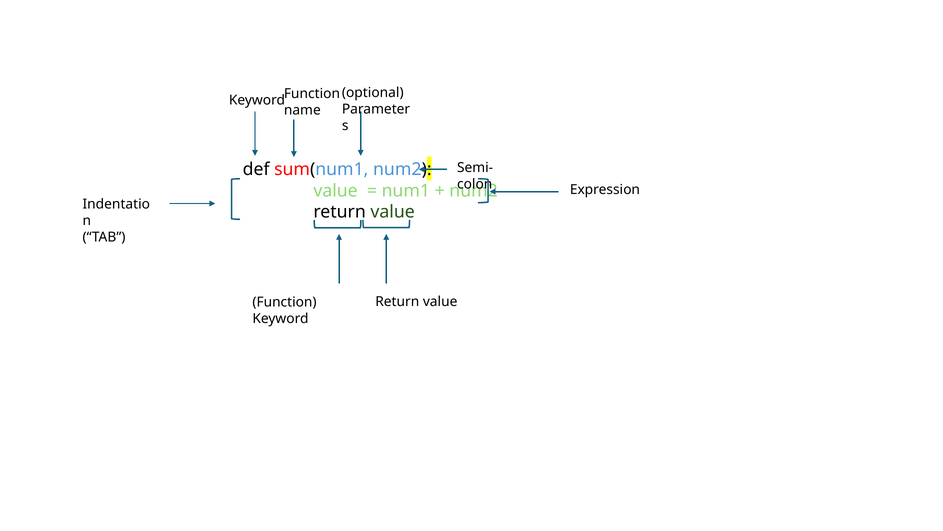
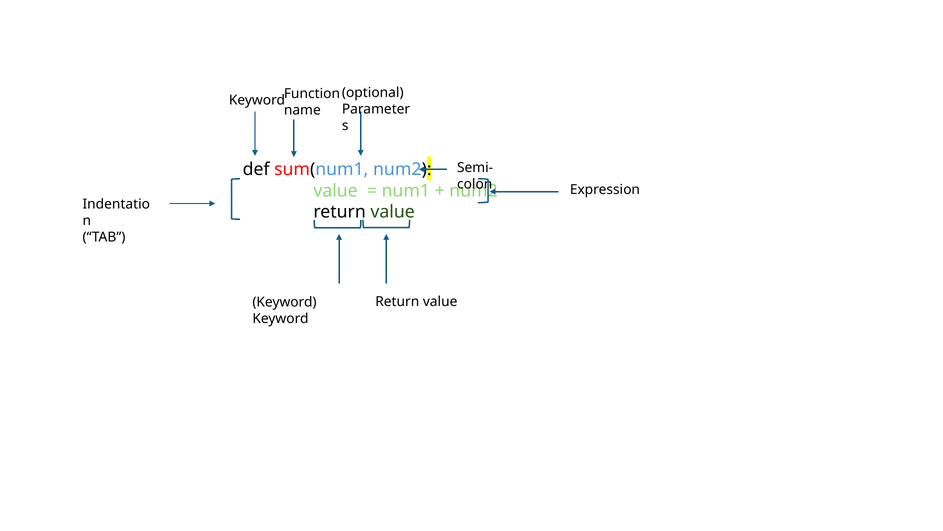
Function at (285, 302): Function -> Keyword
